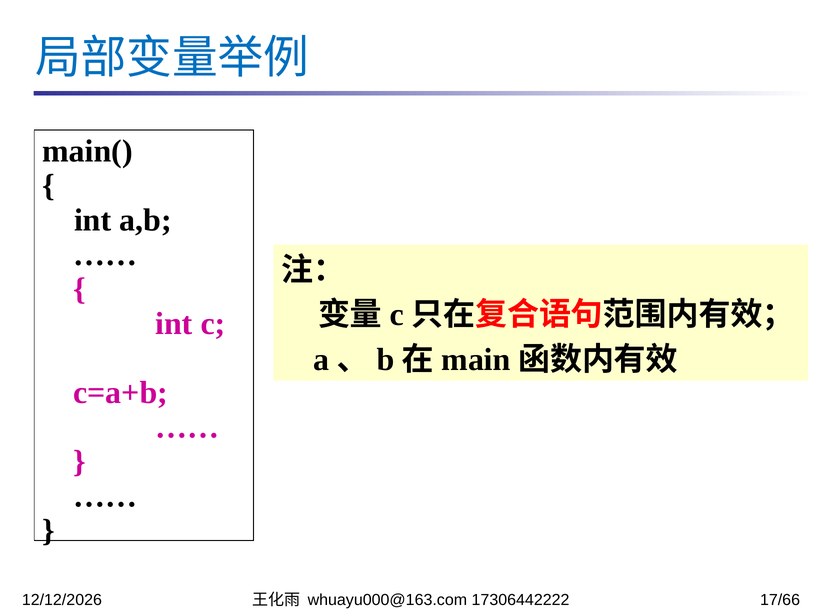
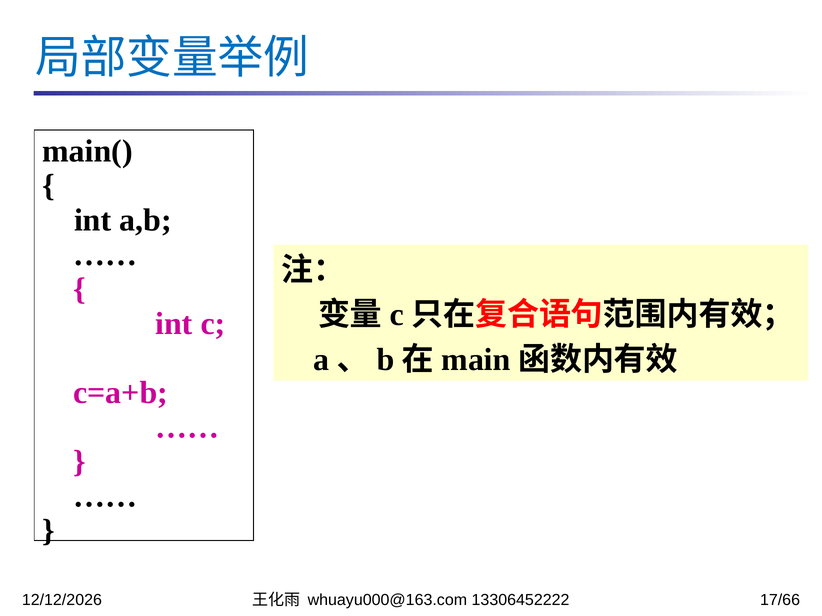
17306442222: 17306442222 -> 13306452222
